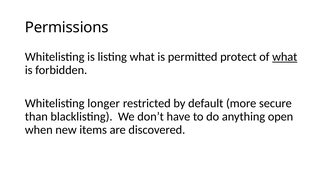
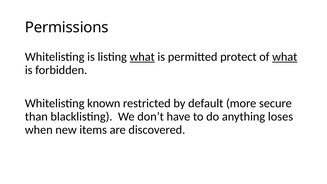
what at (142, 57) underline: none -> present
longer: longer -> known
open: open -> loses
